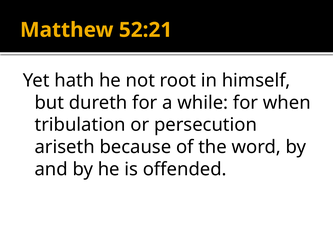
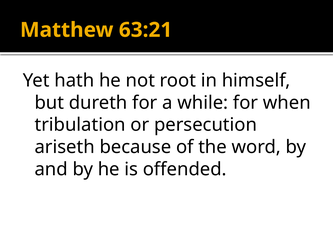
52:21: 52:21 -> 63:21
